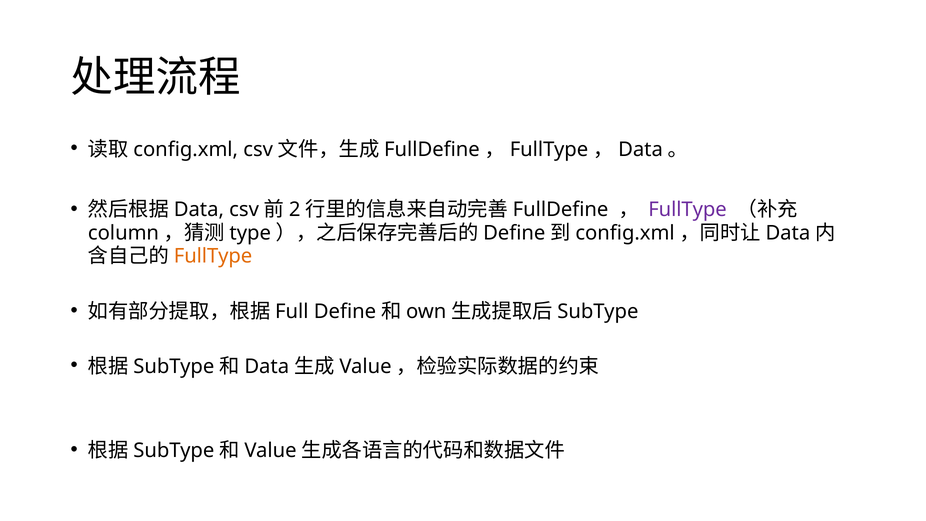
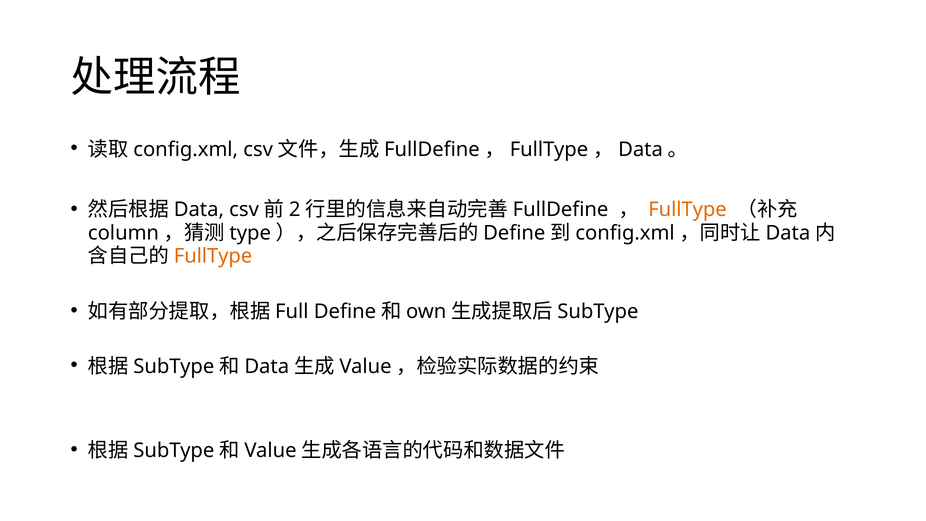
FullType at (687, 210) colour: purple -> orange
